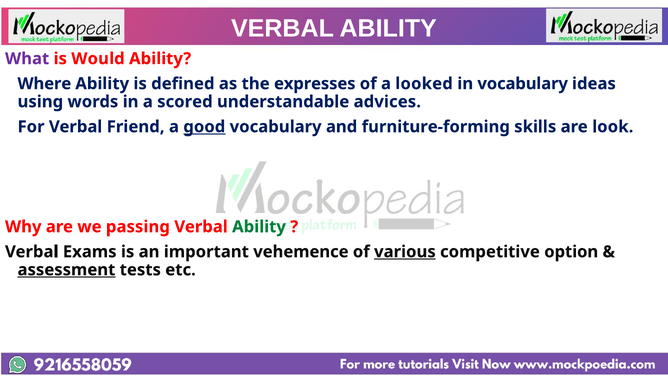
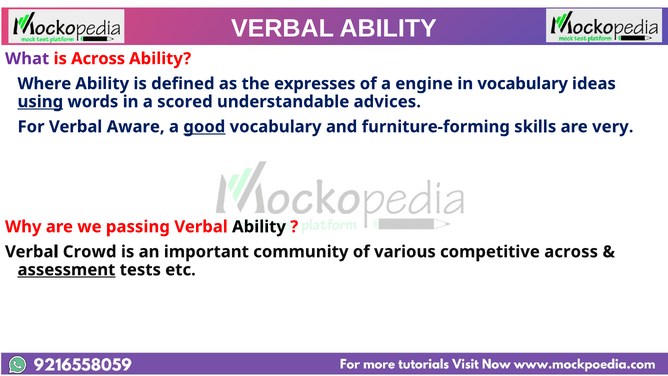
is Would: Would -> Across
looked: looked -> engine
using underline: none -> present
Friend: Friend -> Aware
look: look -> very
Ability at (259, 227) colour: green -> black
Exams: Exams -> Crowd
vehemence: vehemence -> community
various underline: present -> none
competitive option: option -> across
